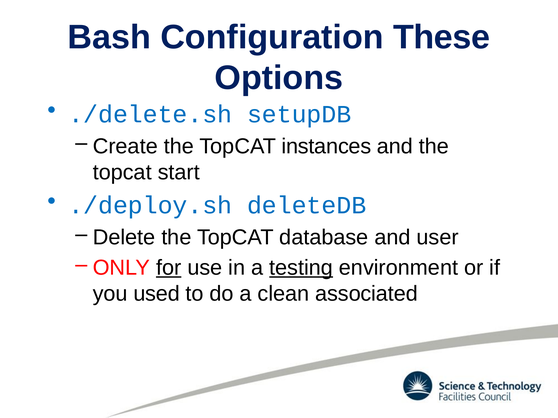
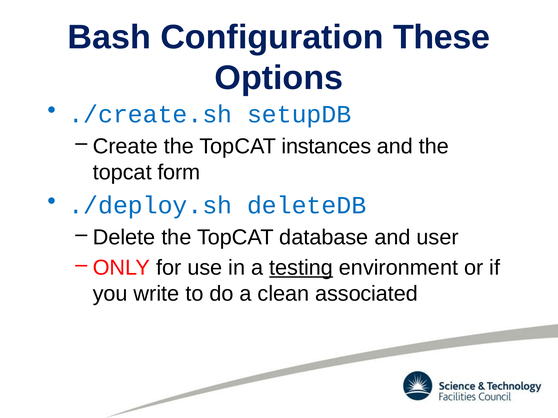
./delete.sh: ./delete.sh -> ./create.sh
start: start -> form
for underline: present -> none
used: used -> write
